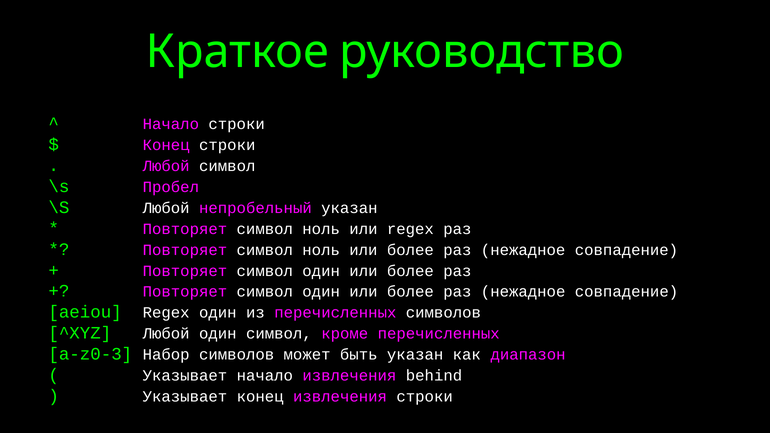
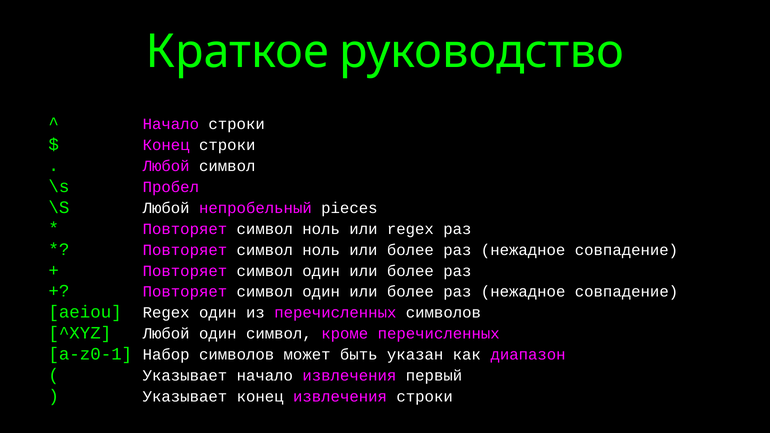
непробельный указан: указан -> pieces
a-z0-3: a-z0-3 -> a-z0-1
behind: behind -> первый
